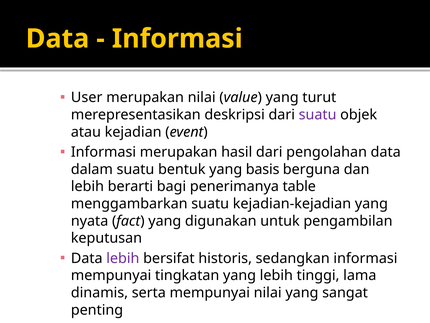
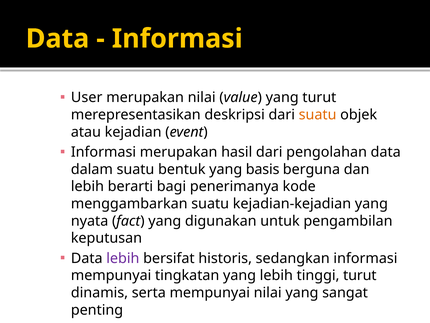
suatu at (318, 115) colour: purple -> orange
table: table -> kode
tinggi lama: lama -> turut
